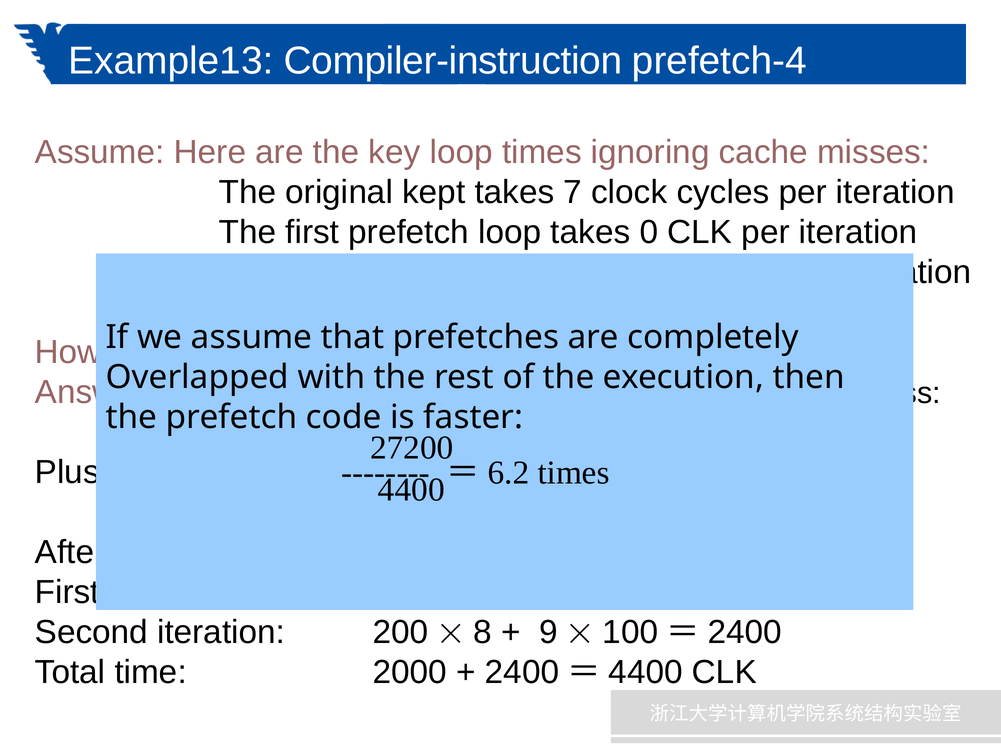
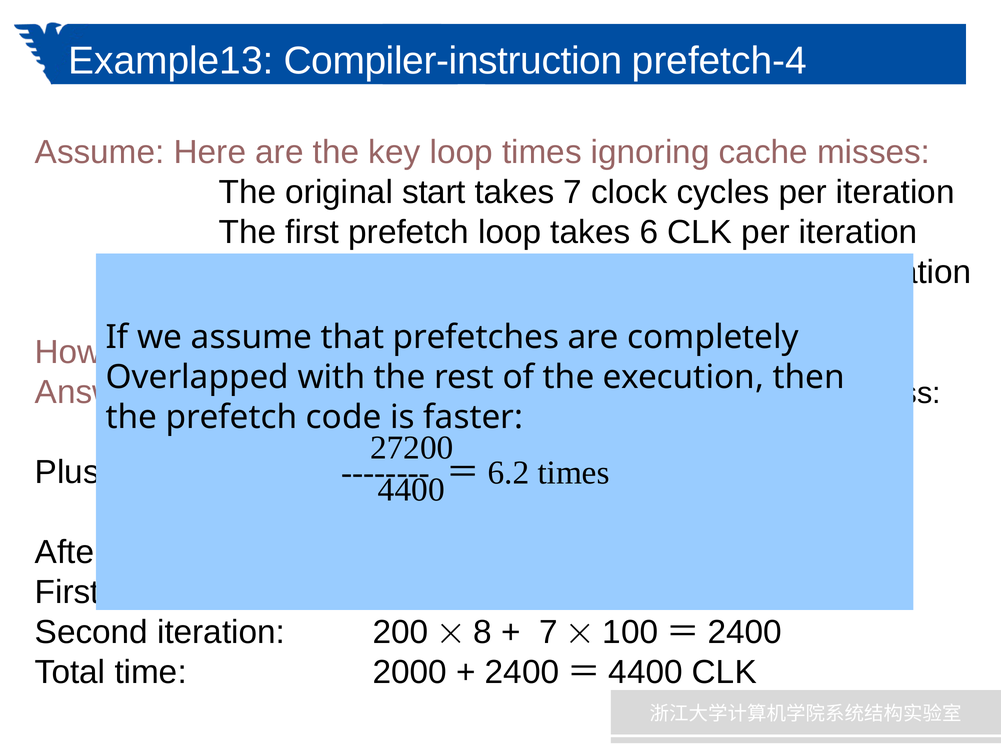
kept: kept -> start
0: 0 -> 6
9 at (548, 633): 9 -> 7
